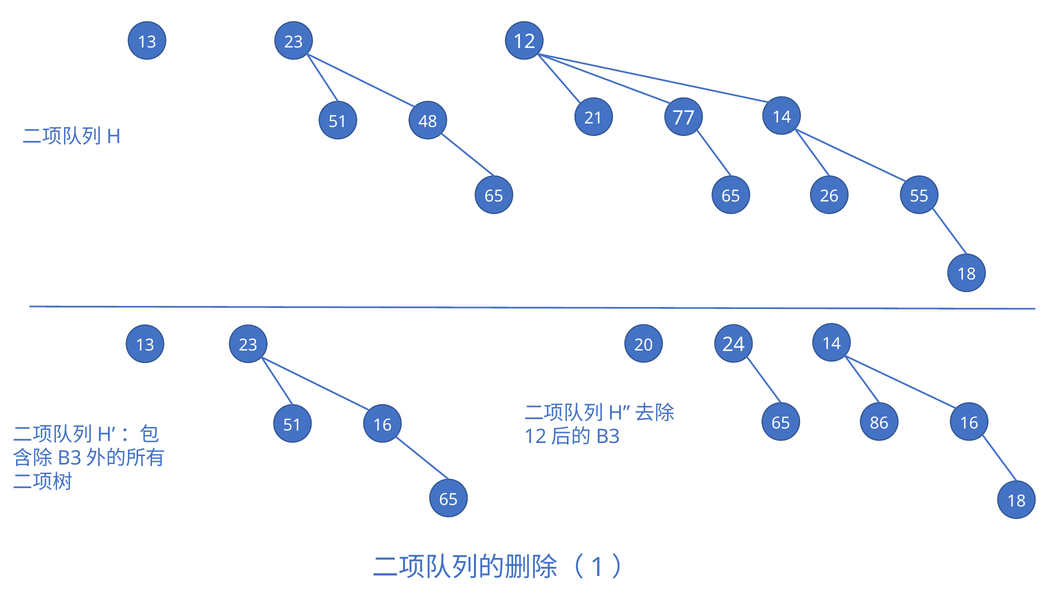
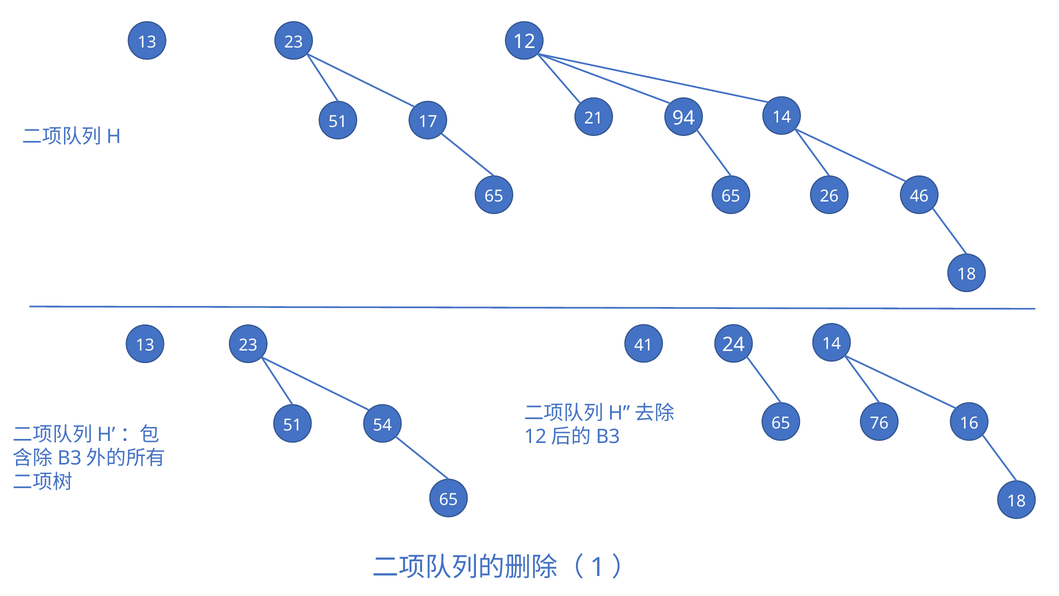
77: 77 -> 94
48: 48 -> 17
55: 55 -> 46
20: 20 -> 41
86: 86 -> 76
51 16: 16 -> 54
